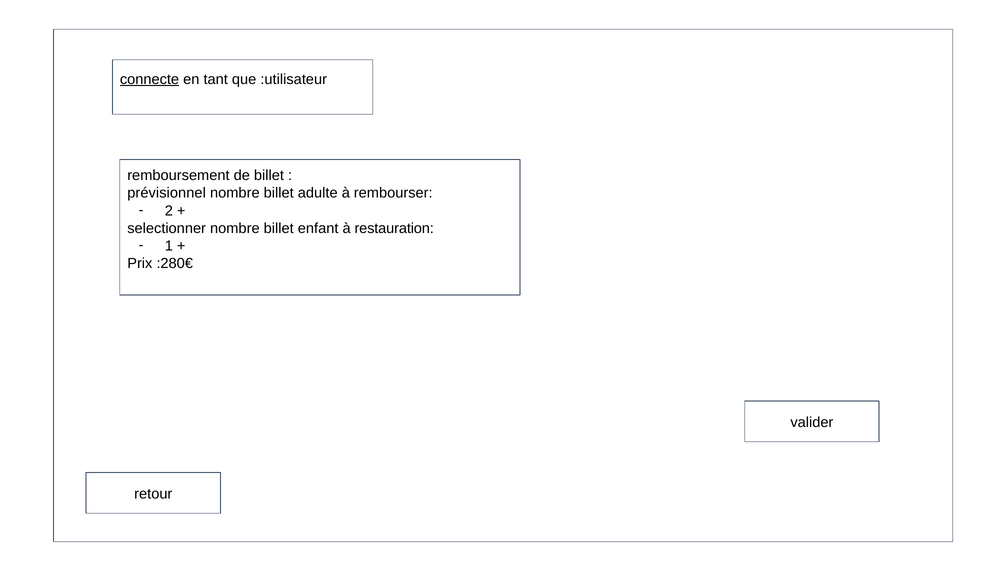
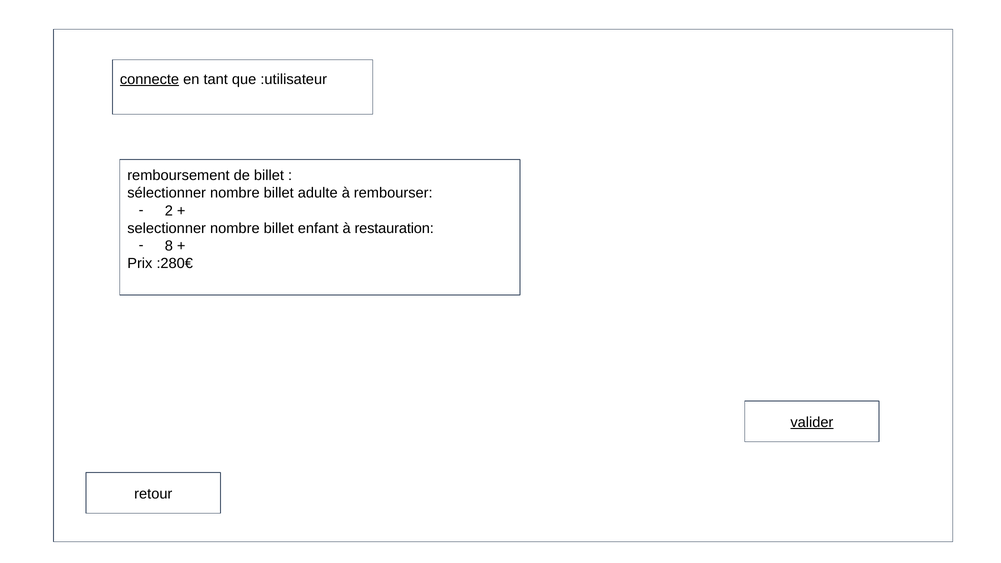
prévisionnel: prévisionnel -> sélectionner
1: 1 -> 8
valider underline: none -> present
